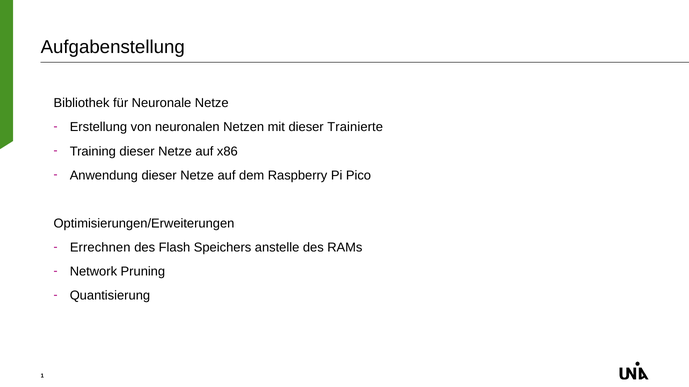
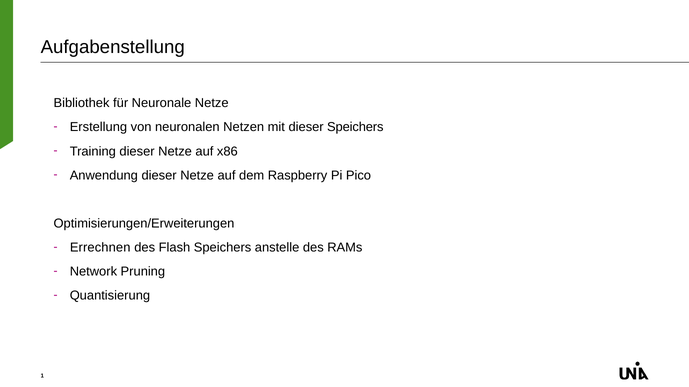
dieser Trainierte: Trainierte -> Speichers
